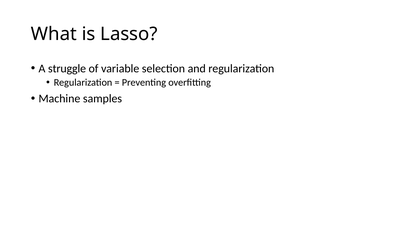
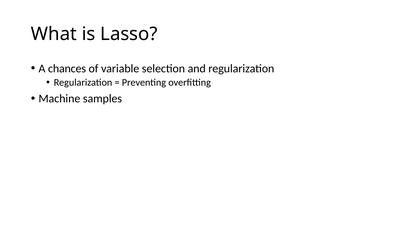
struggle: struggle -> chances
